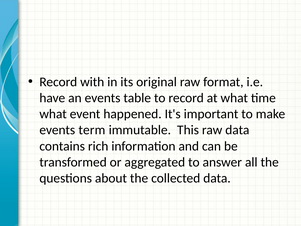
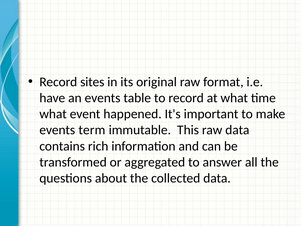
with: with -> sites
